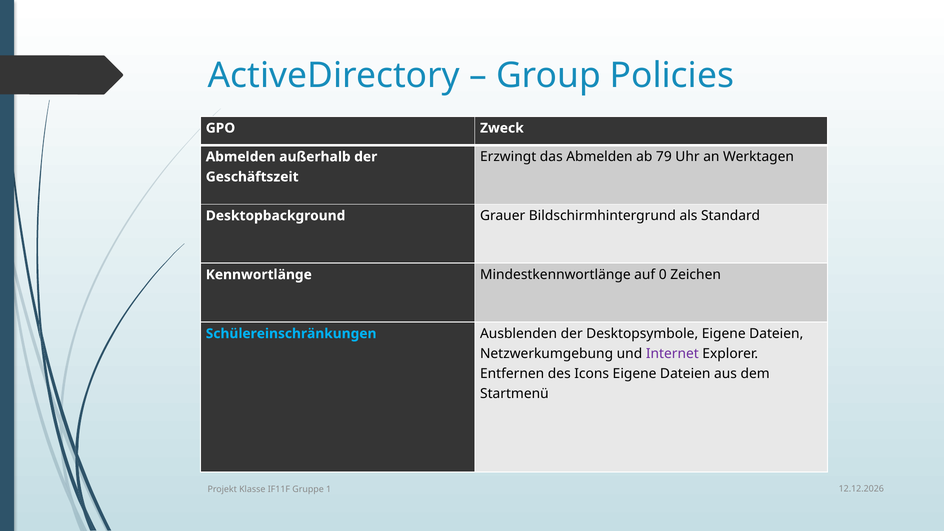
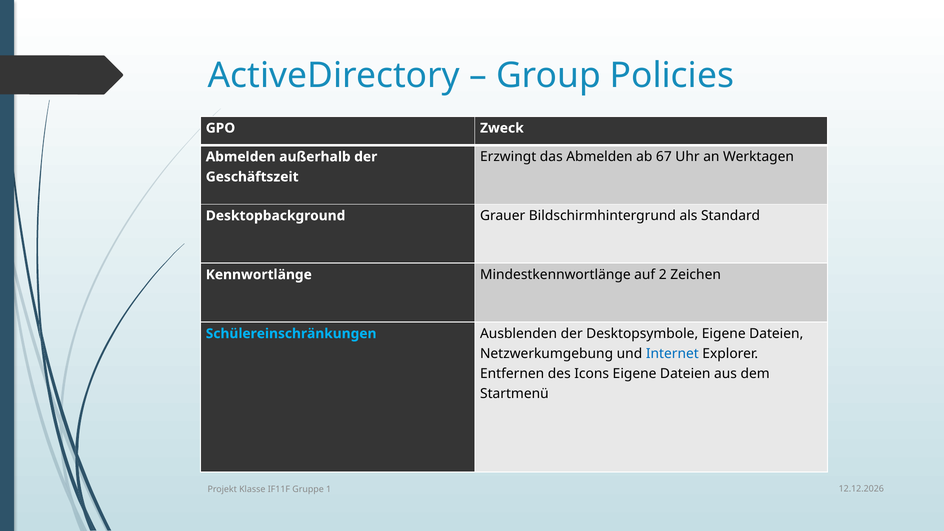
79: 79 -> 67
0: 0 -> 2
Internet colour: purple -> blue
